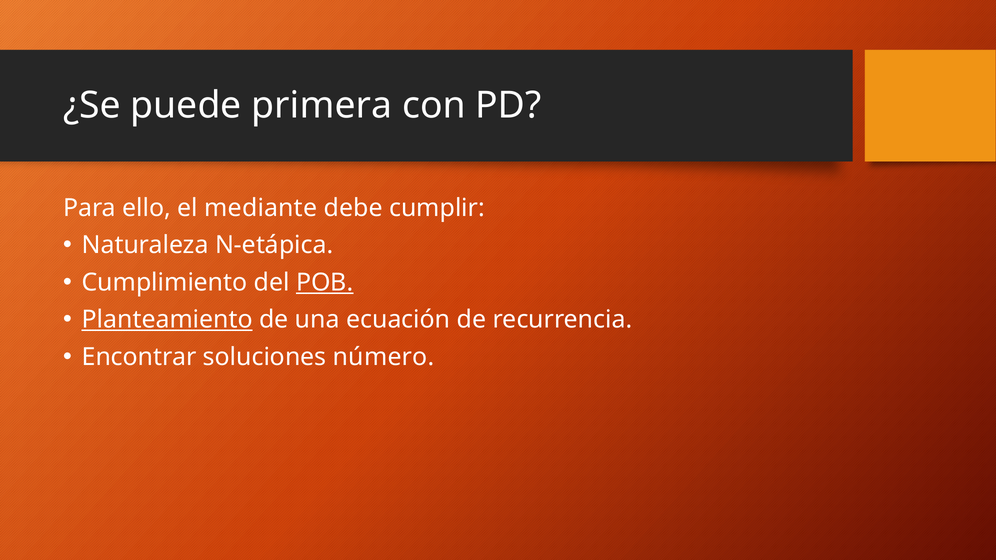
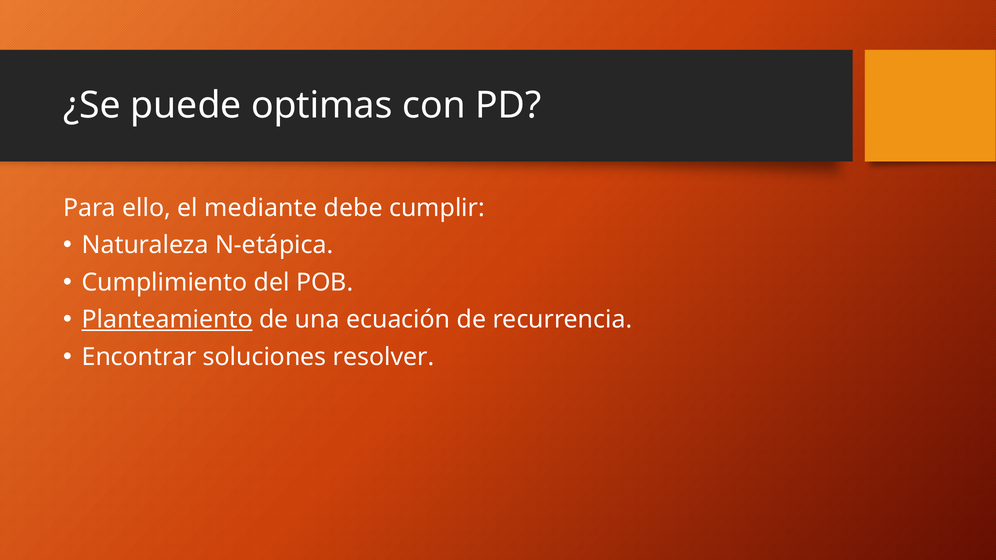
primera: primera -> optimas
POB underline: present -> none
número: número -> resolver
